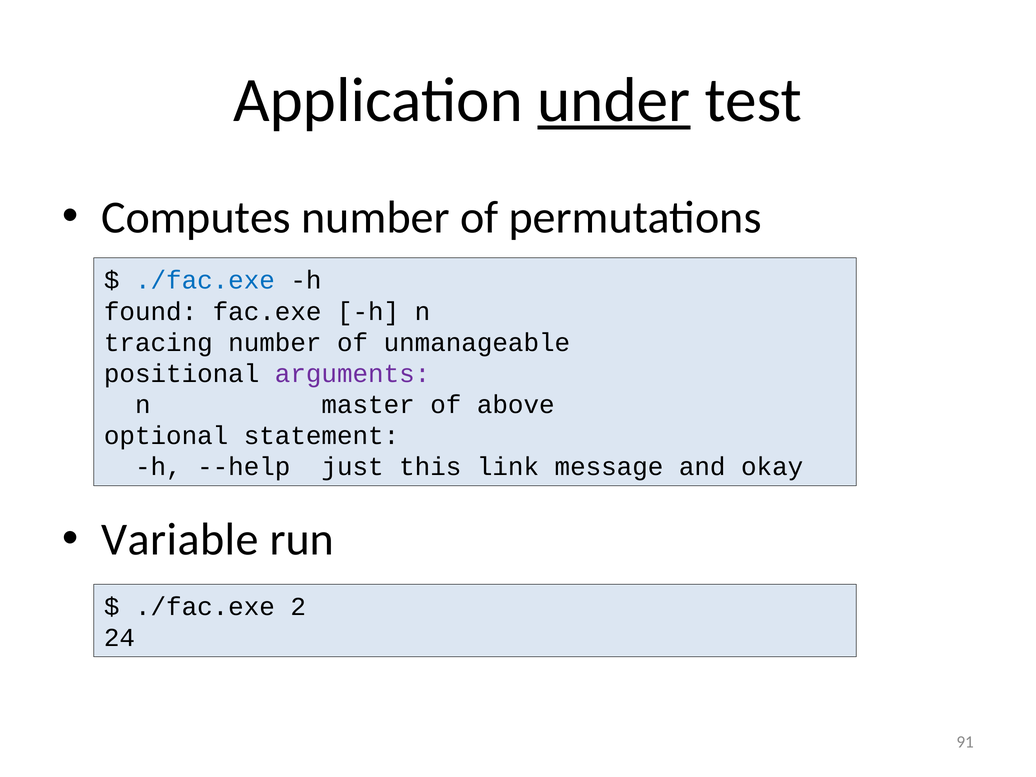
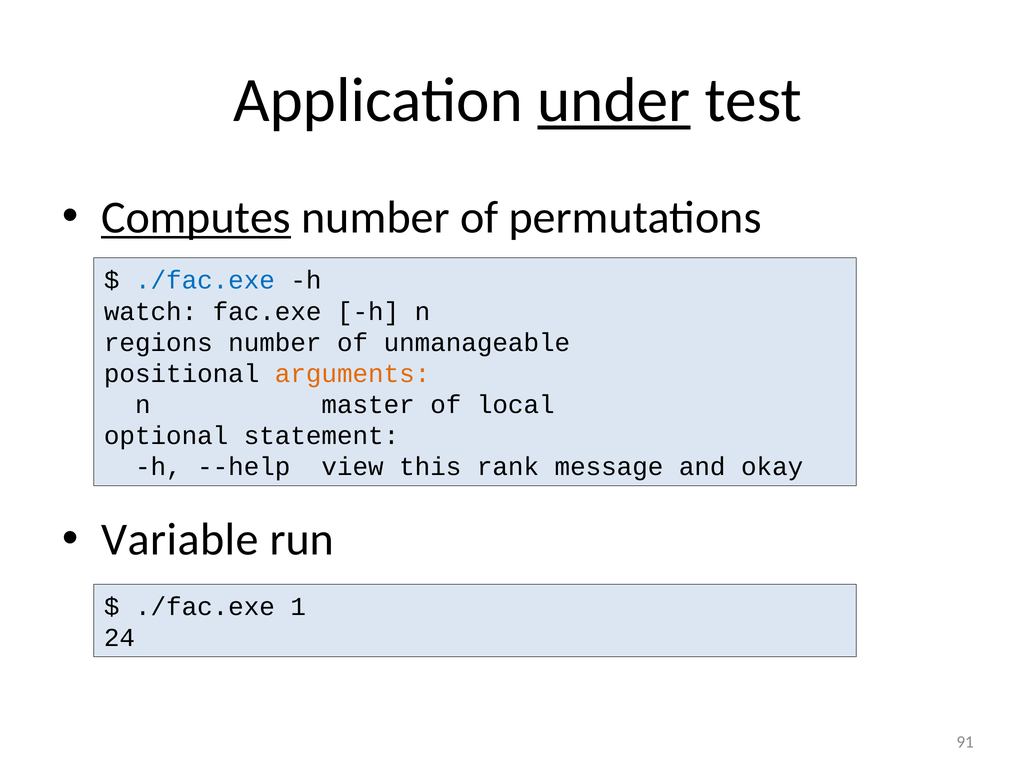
Computes underline: none -> present
found: found -> watch
tracing: tracing -> regions
arguments colour: purple -> orange
above: above -> local
just: just -> view
link: link -> rank
2: 2 -> 1
